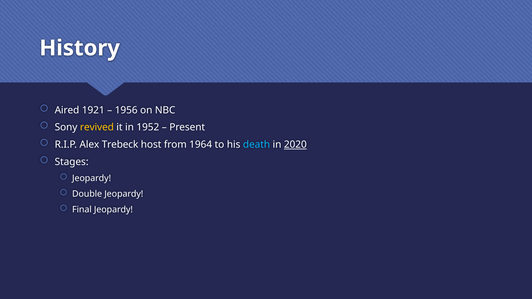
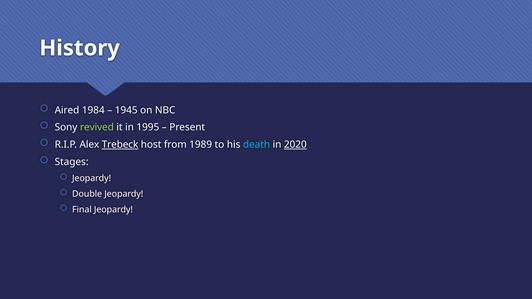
1921: 1921 -> 1984
1956: 1956 -> 1945
revived colour: yellow -> light green
1952: 1952 -> 1995
Trebeck underline: none -> present
1964: 1964 -> 1989
